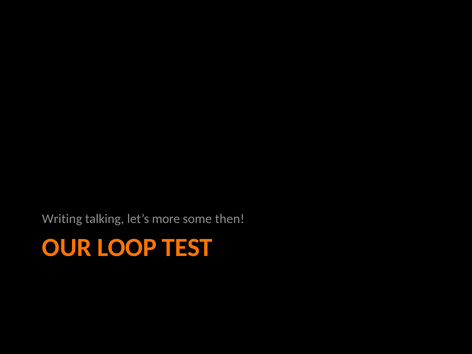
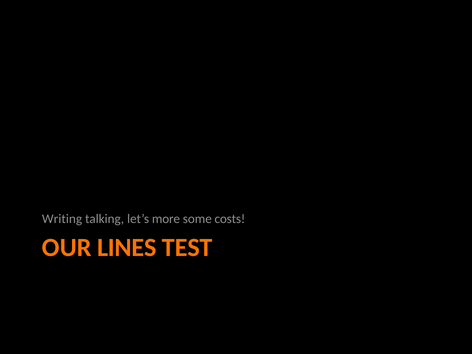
then: then -> costs
LOOP: LOOP -> LINES
